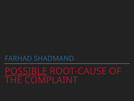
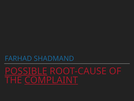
COMPLAINT underline: none -> present
